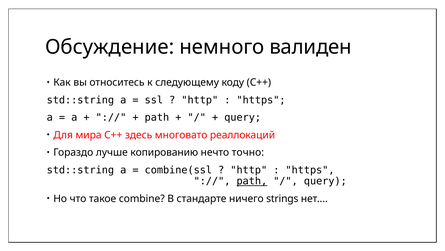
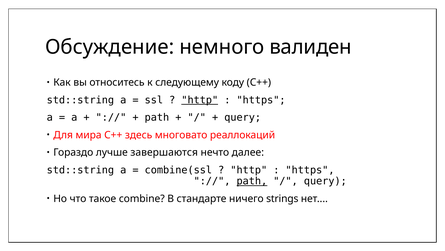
http at (200, 100) underline: none -> present
копированию: копированию -> завершаются
точно: точно -> далее
